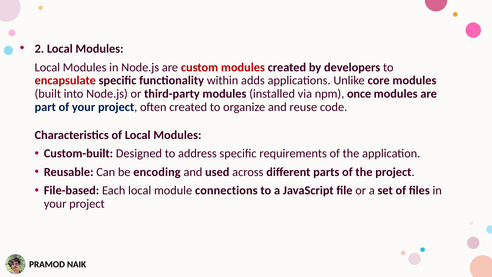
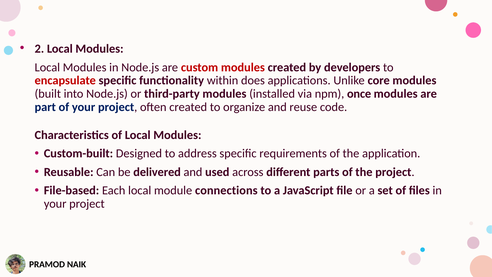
adds: adds -> does
encoding: encoding -> delivered
